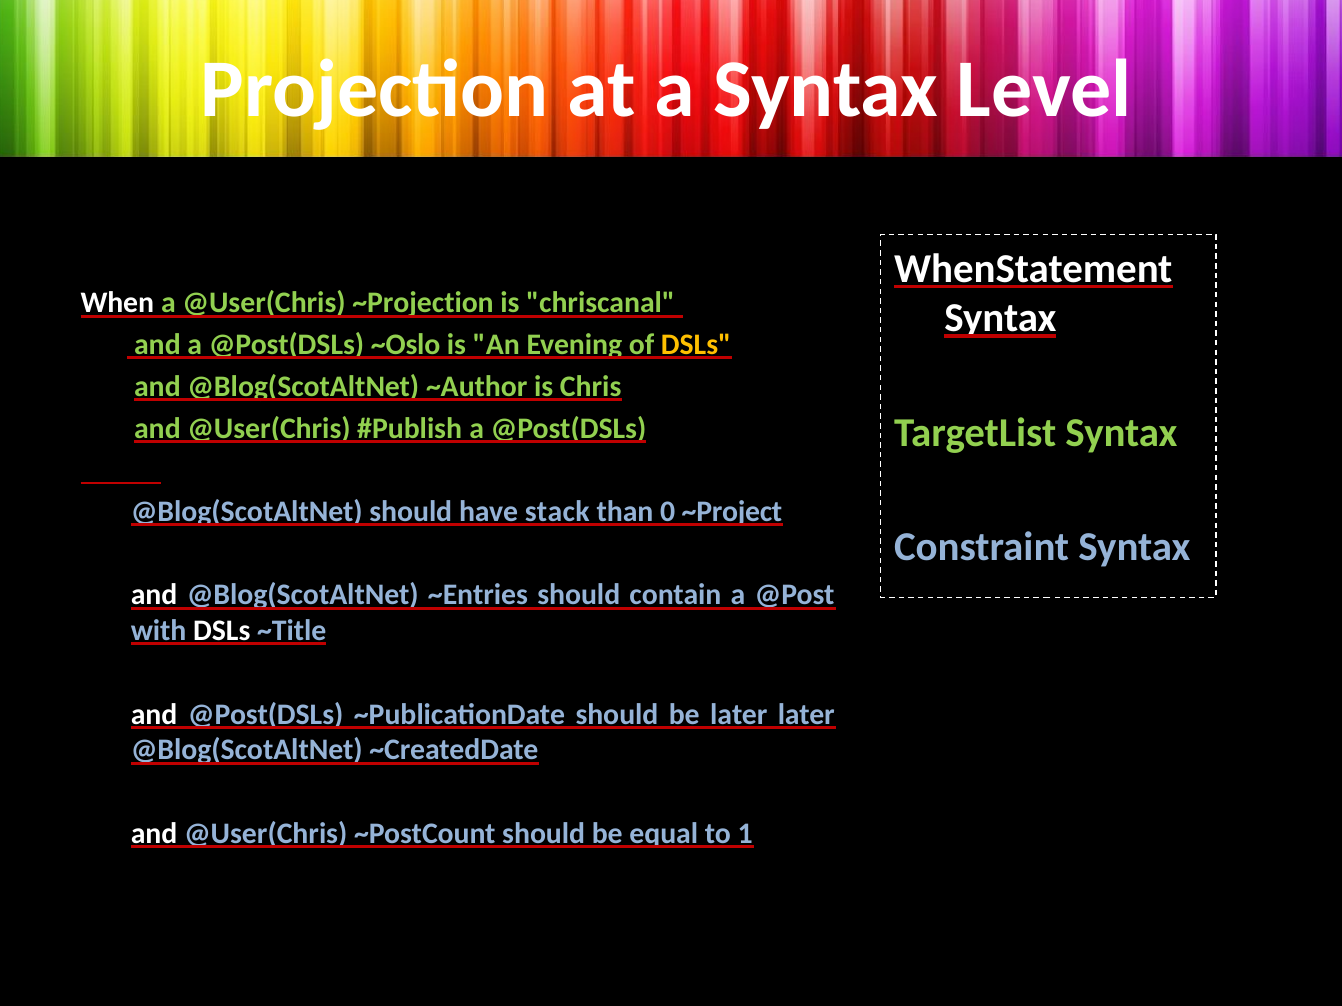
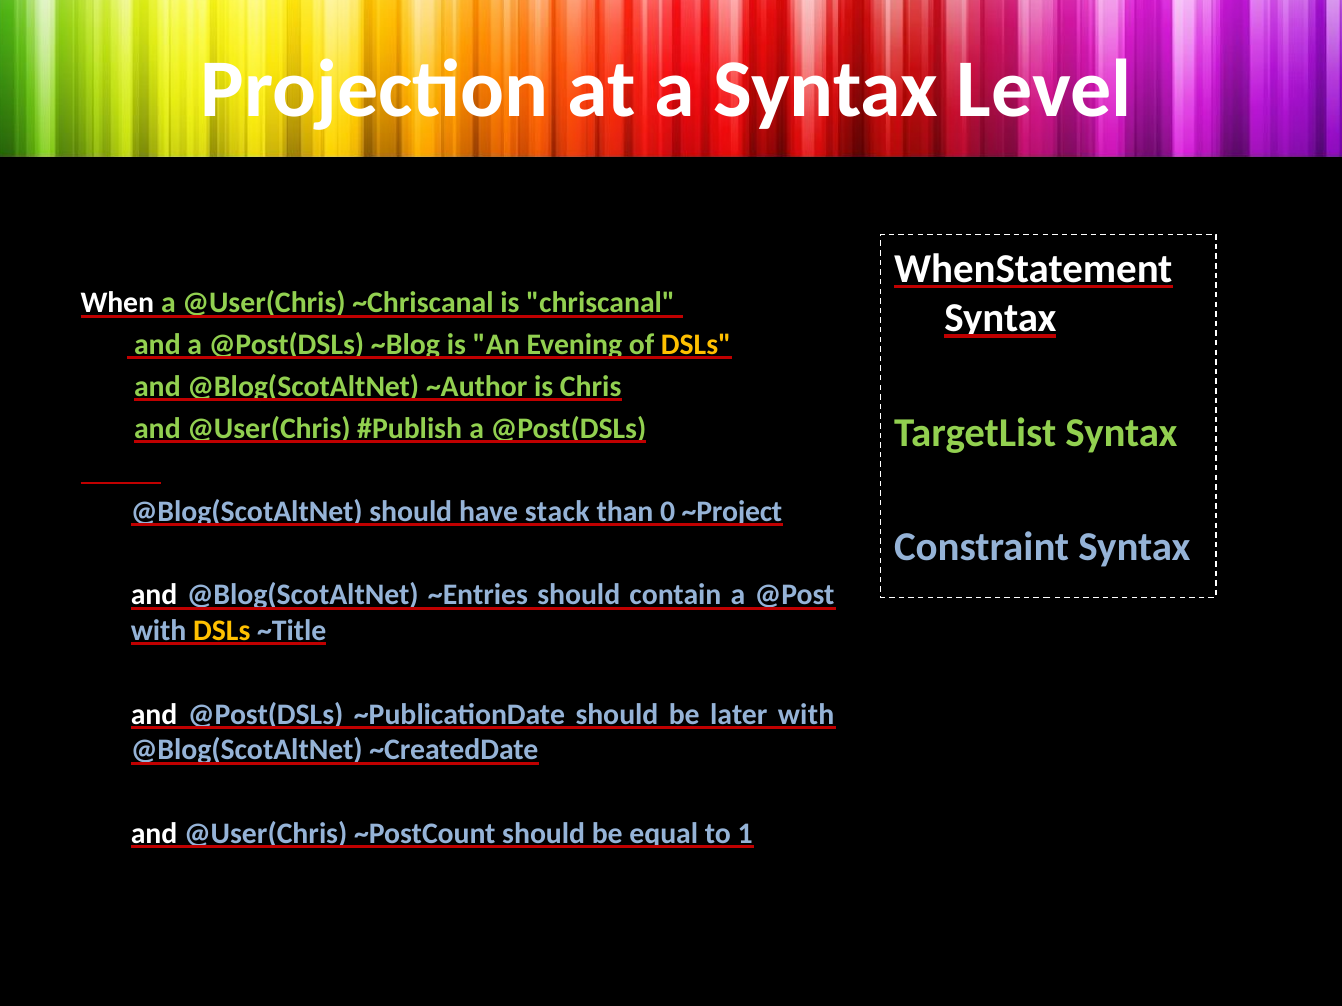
~Projection: ~Projection -> ~Chriscanal
~Oslo: ~Oslo -> ~Blog
DSLs at (222, 631) colour: white -> yellow
later later: later -> with
